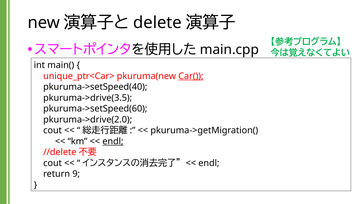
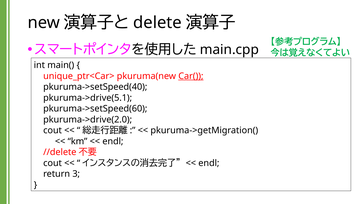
pkuruma->drive(3.5: pkuruma->drive(3.5 -> pkuruma->drive(5.1
endl at (113, 141) underline: present -> none
9: 9 -> 3
